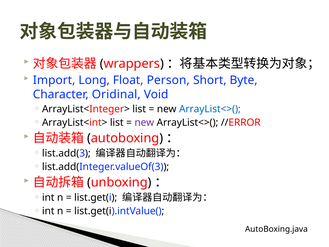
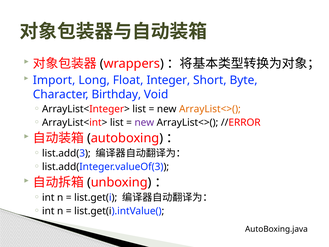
Person: Person -> Integer
Oridinal: Oridinal -> Birthday
ArrayList<>( at (210, 109) colour: blue -> orange
